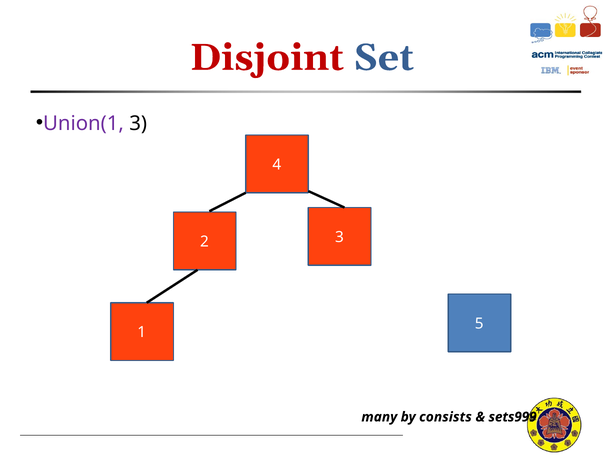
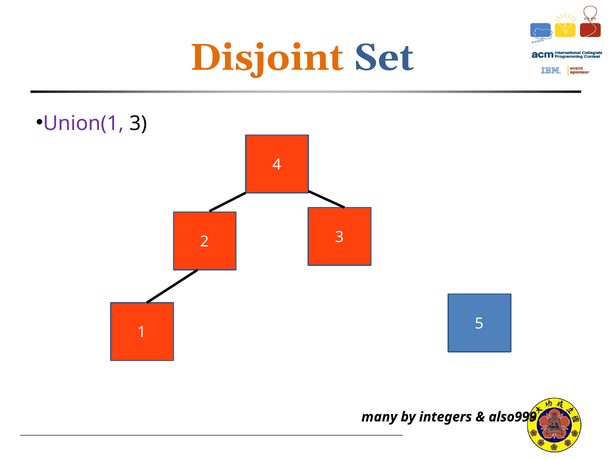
Disjoint colour: red -> orange
consists: consists -> integers
sets999: sets999 -> also999
